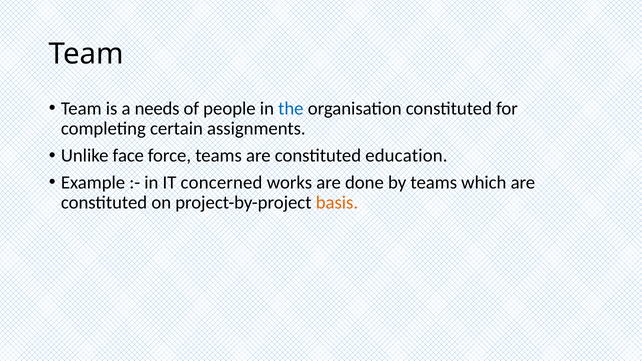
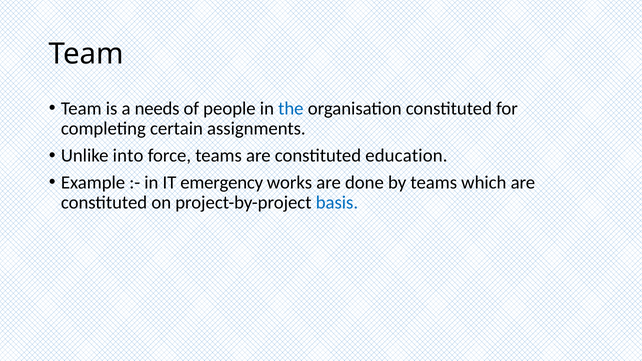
face: face -> into
concerned: concerned -> emergency
basis colour: orange -> blue
